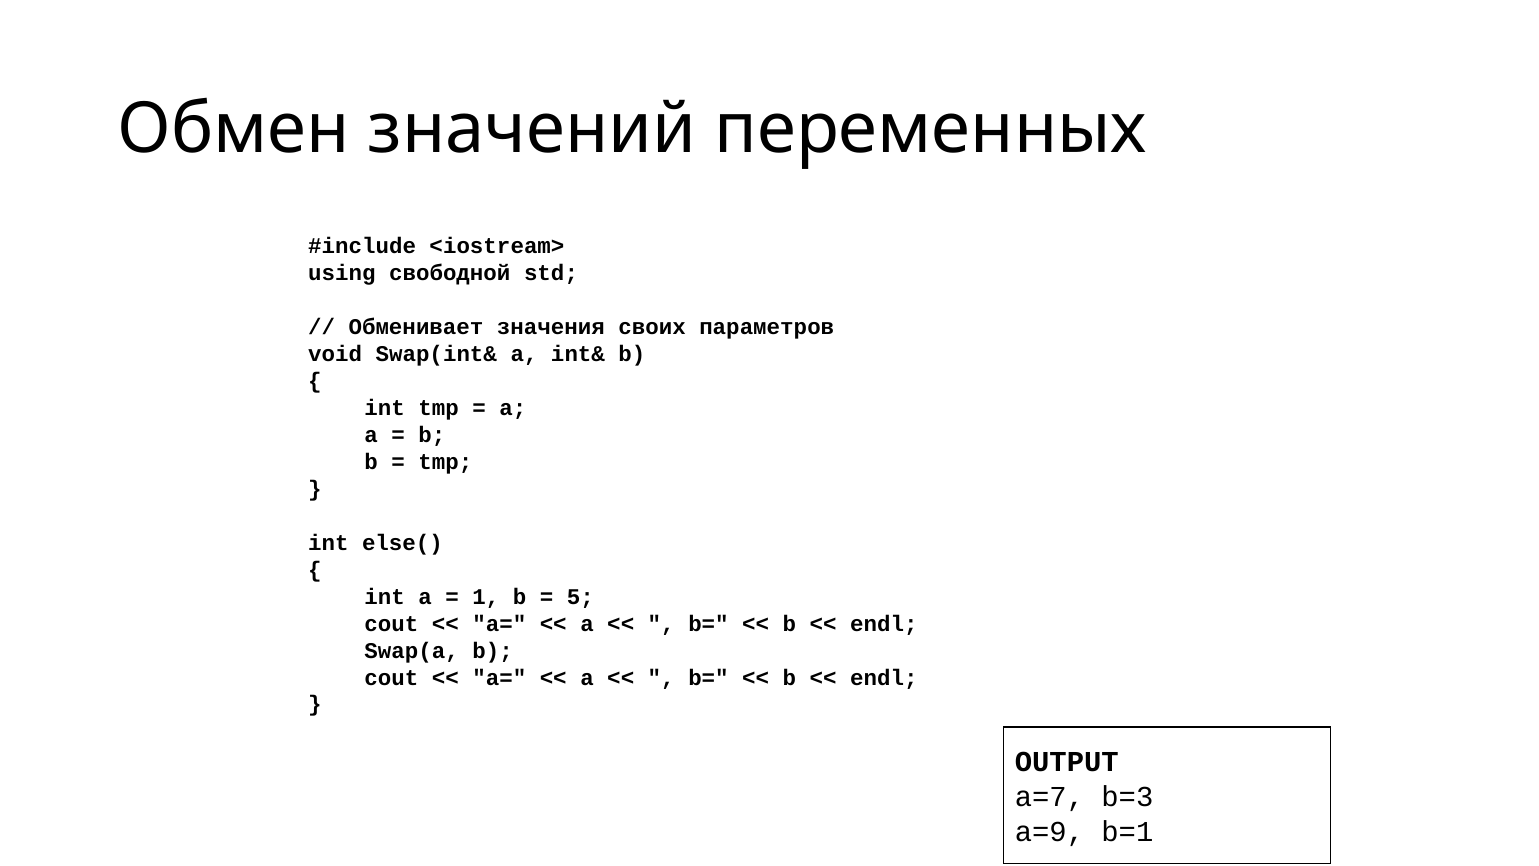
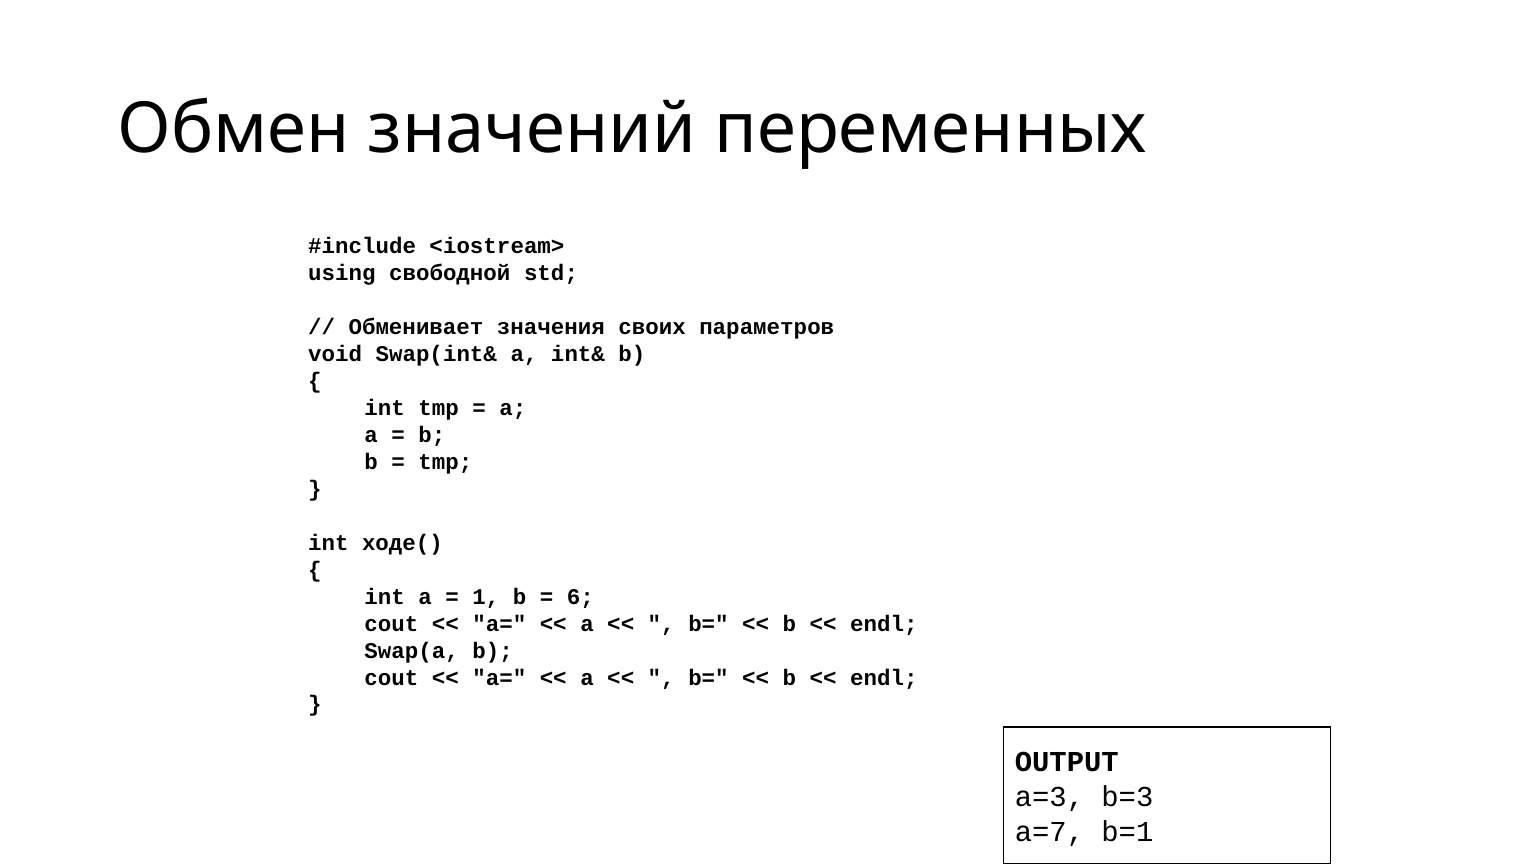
else(: else( -> ходе(
5: 5 -> 6
a=7: a=7 -> a=3
a=9: a=9 -> a=7
